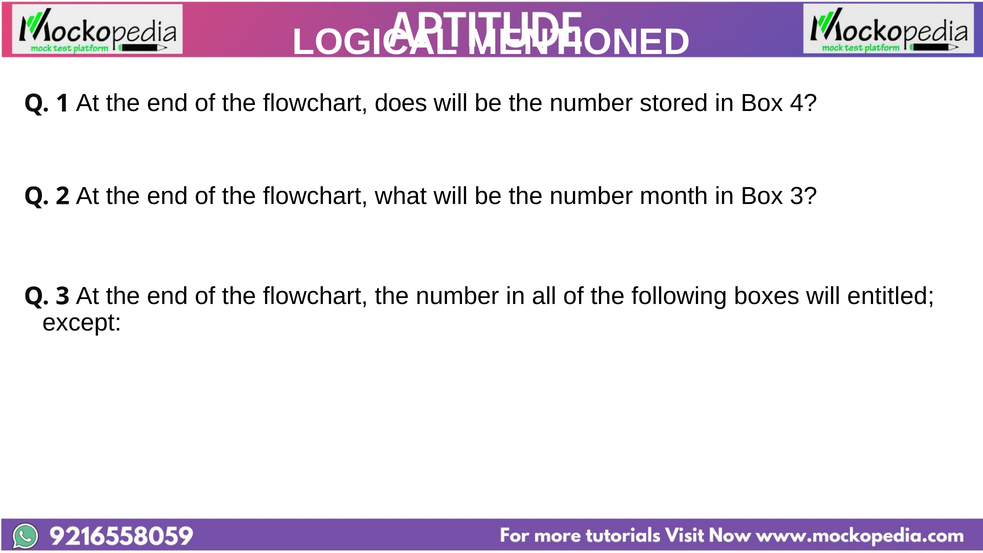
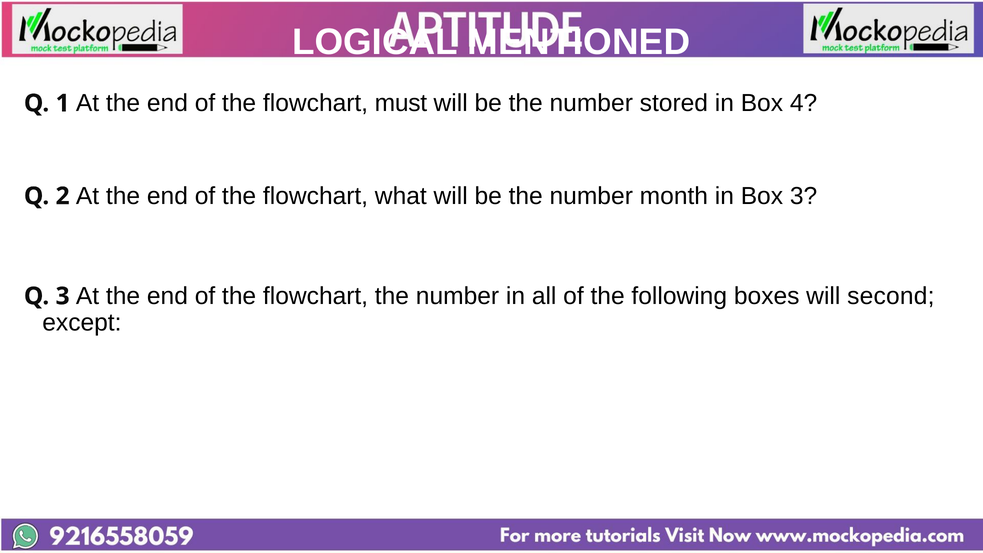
does: does -> must
entitled: entitled -> second
